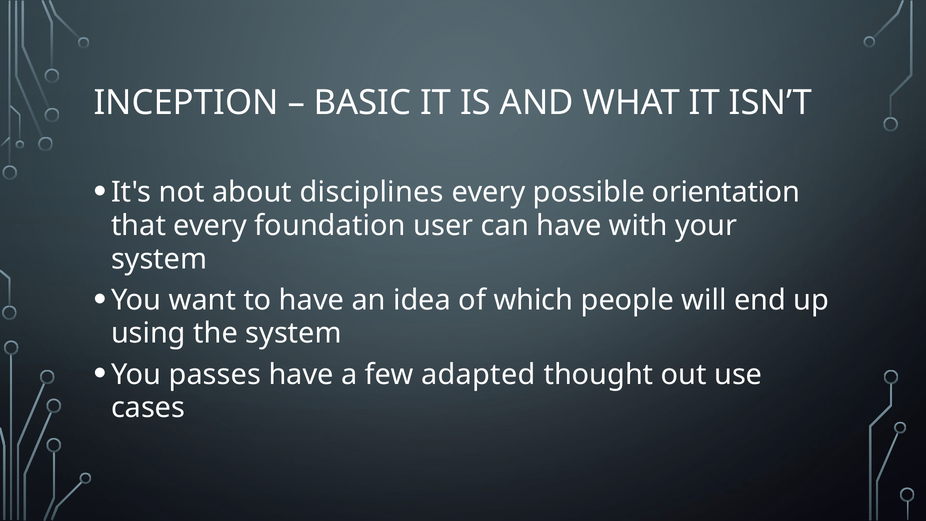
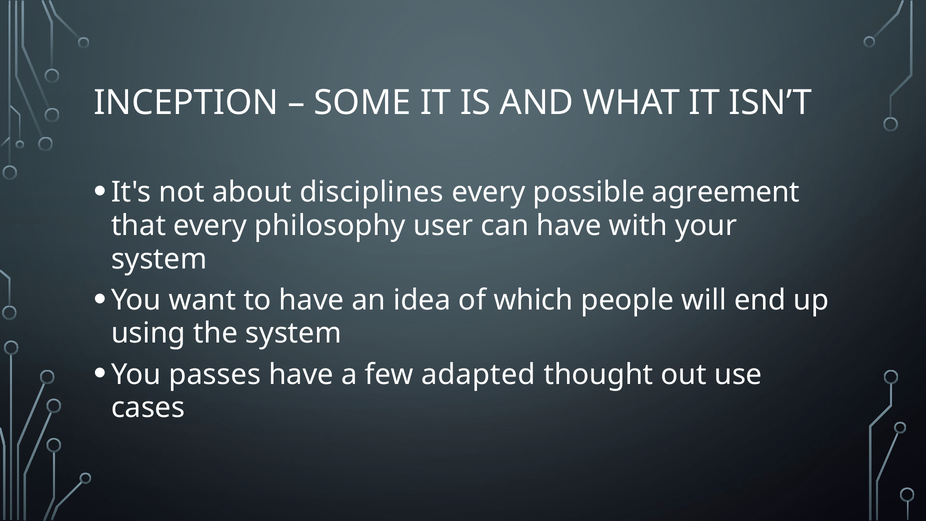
BASIC: BASIC -> SOME
orientation: orientation -> agreement
foundation: foundation -> philosophy
